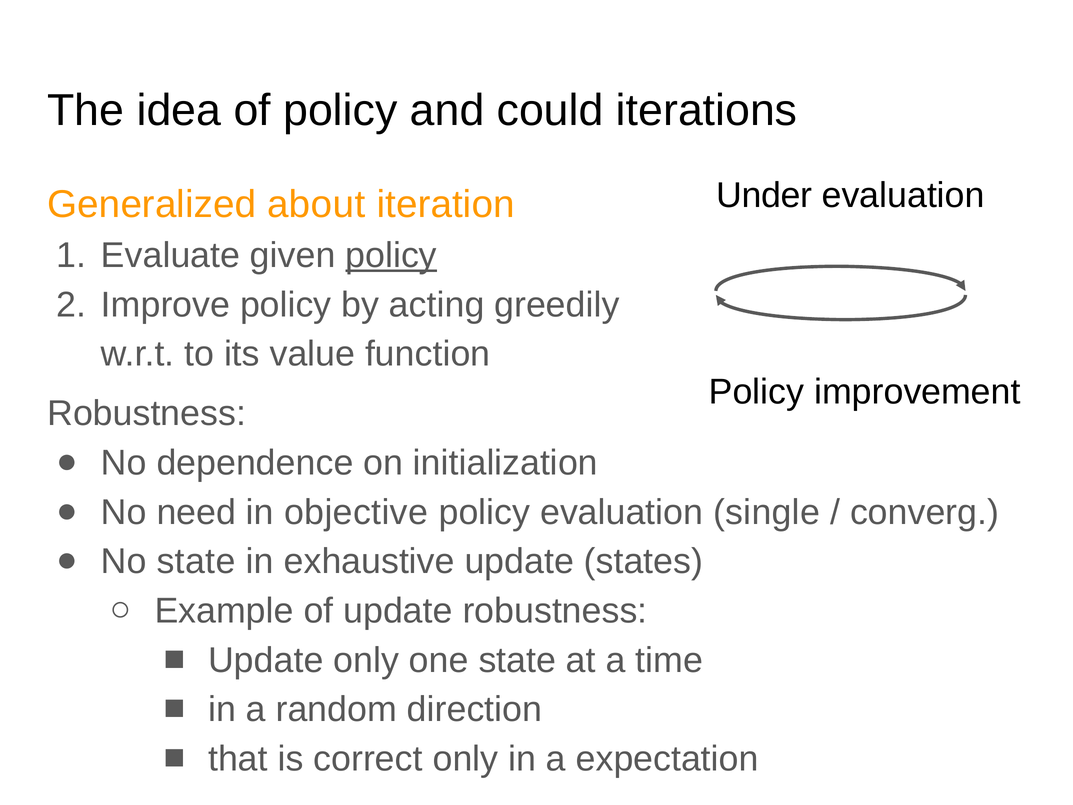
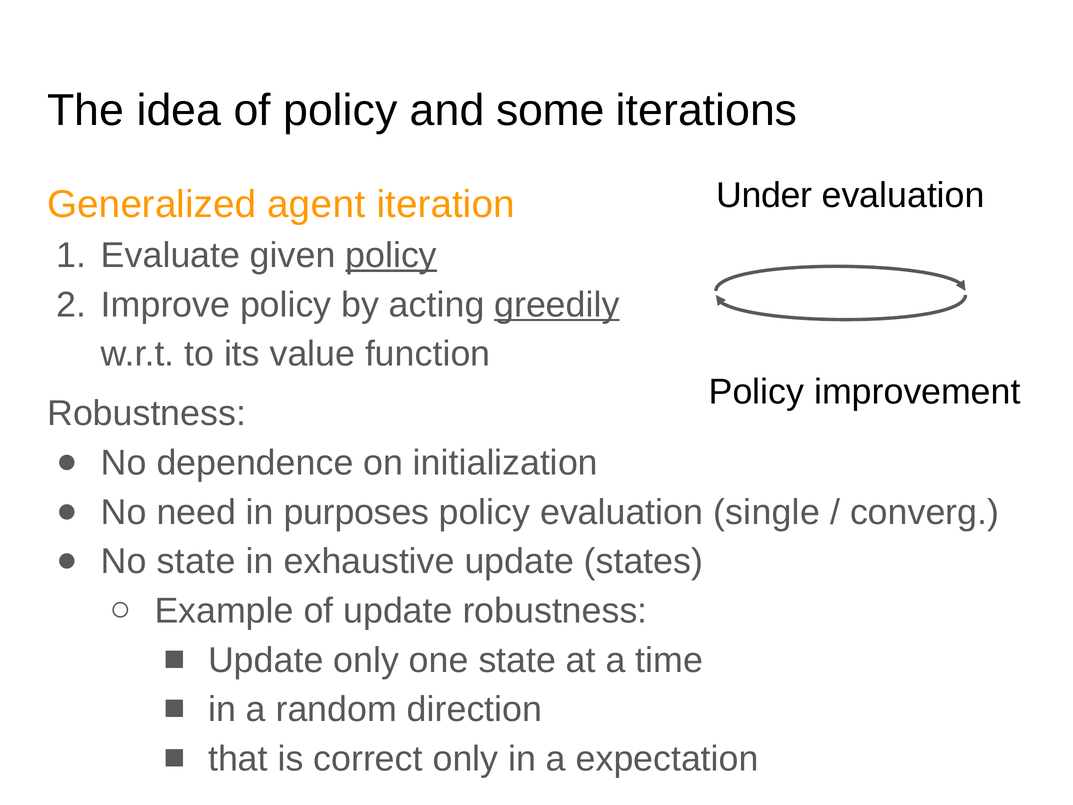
could: could -> some
about: about -> agent
greedily underline: none -> present
objective: objective -> purposes
